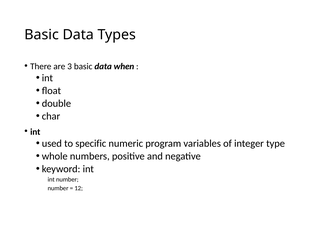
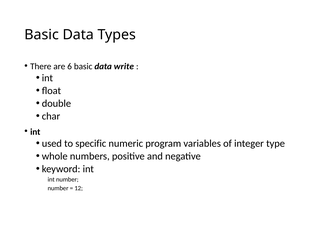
3: 3 -> 6
when: when -> write
